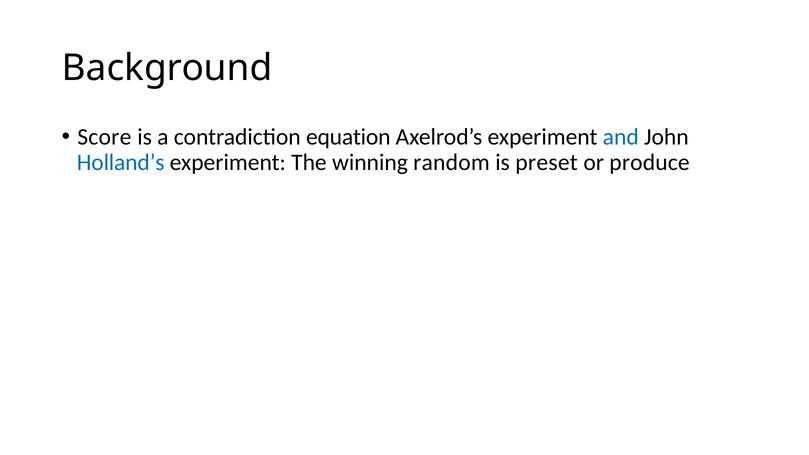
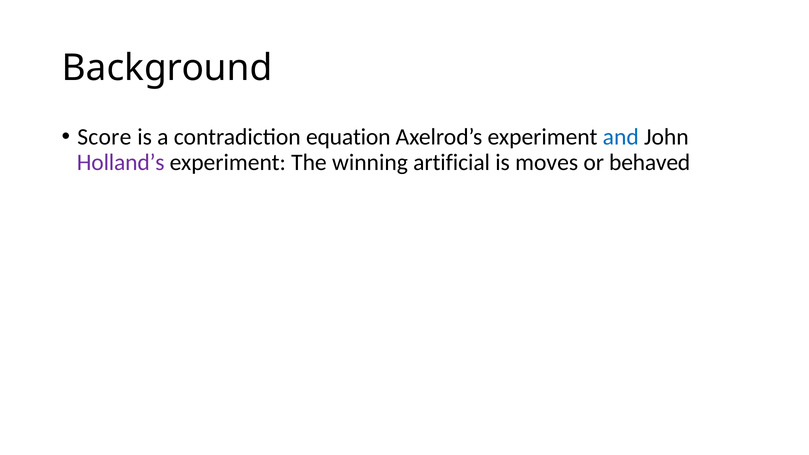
Holland’s colour: blue -> purple
random: random -> artificial
preset: preset -> moves
produce: produce -> behaved
